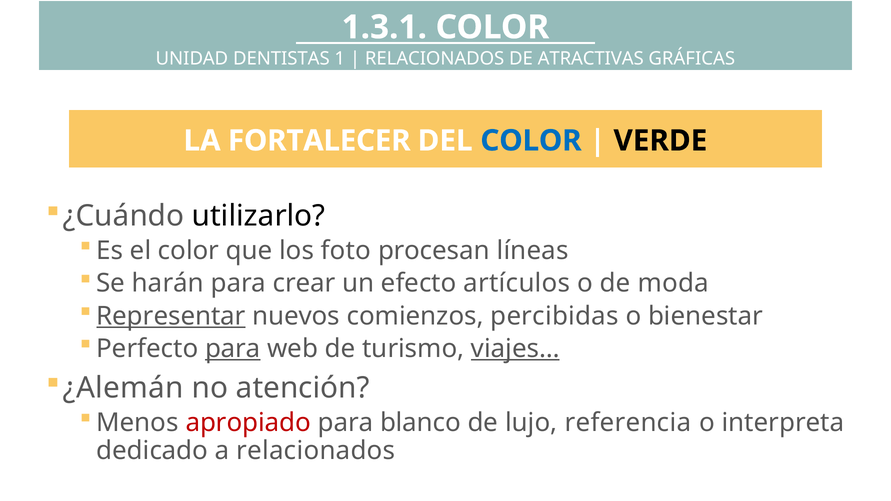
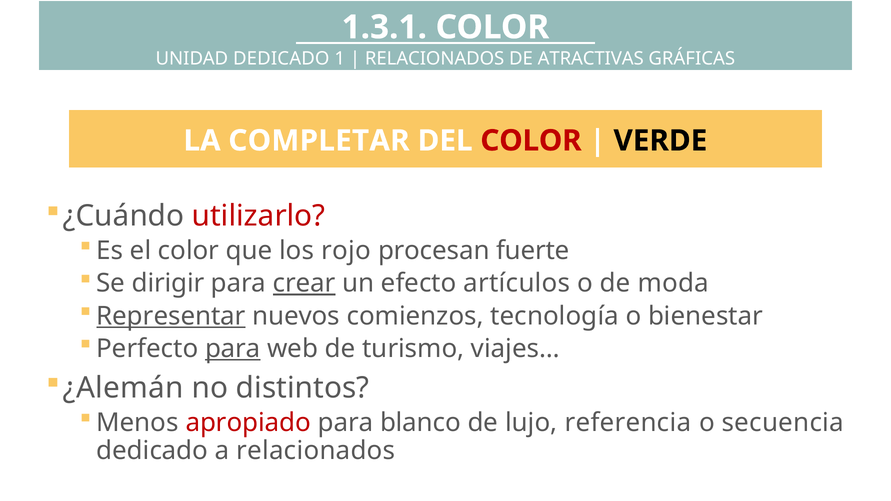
UNIDAD DENTISTAS: DENTISTAS -> DEDICADO
FORTALECER: FORTALECER -> COMPLETAR
COLOR at (531, 141) colour: blue -> red
utilizarlo colour: black -> red
foto: foto -> rojo
líneas: líneas -> fuerte
harán: harán -> dirigir
crear underline: none -> present
percibidas: percibidas -> tecnología
viajes… underline: present -> none
atención: atención -> distintos
interpreta: interpreta -> secuencia
